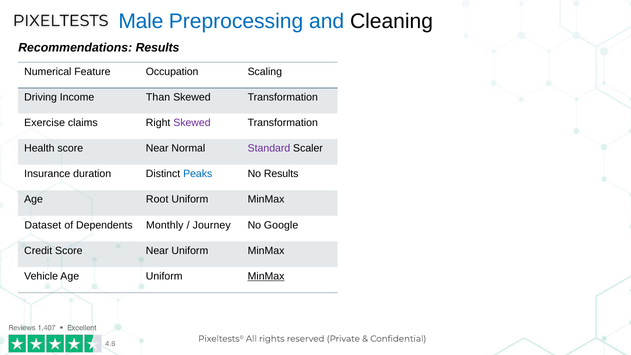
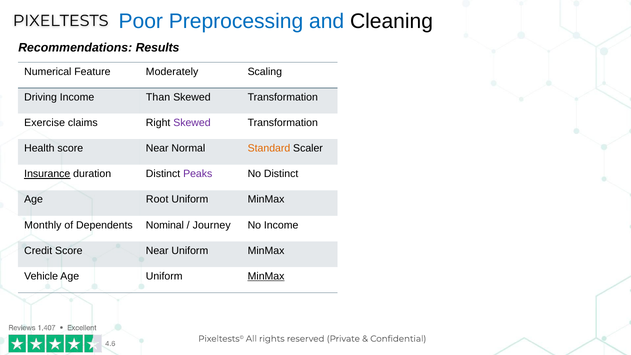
Male: Male -> Poor
Occupation: Occupation -> Moderately
Standard colour: purple -> orange
Insurance underline: none -> present
Peaks colour: blue -> purple
No Results: Results -> Distinct
Dataset: Dataset -> Monthly
Monthly: Monthly -> Nominal
No Google: Google -> Income
